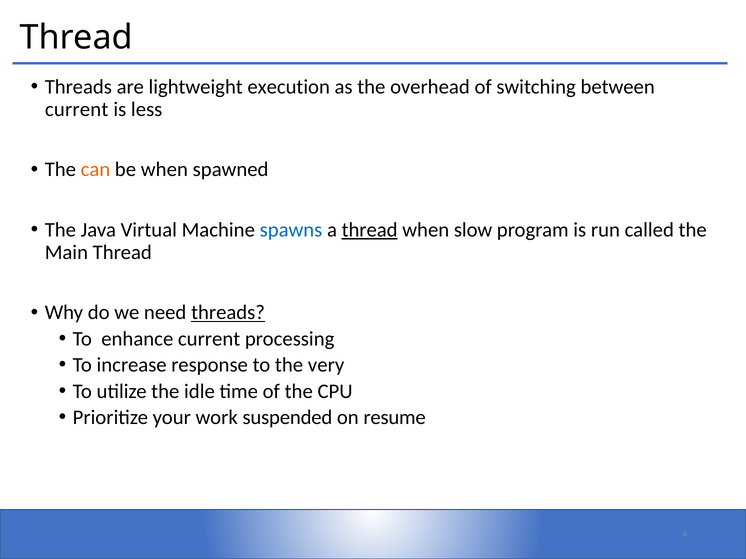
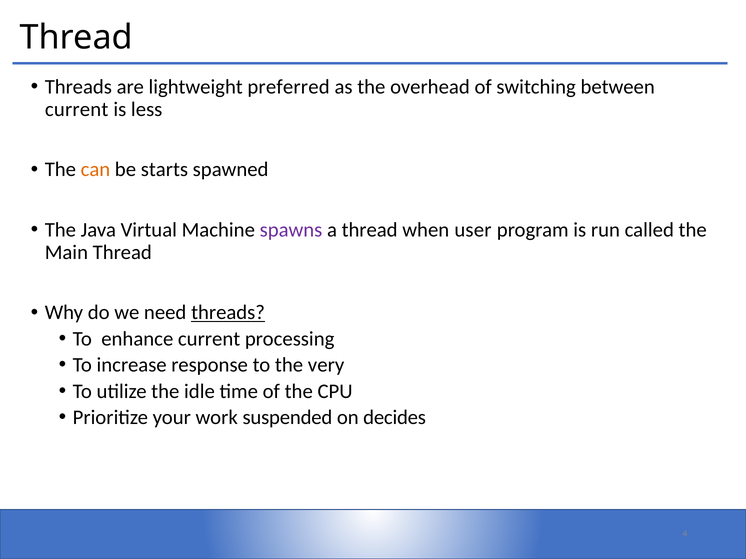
execution: execution -> preferred
be when: when -> starts
spawns colour: blue -> purple
thread at (370, 230) underline: present -> none
slow: slow -> user
resume: resume -> decides
